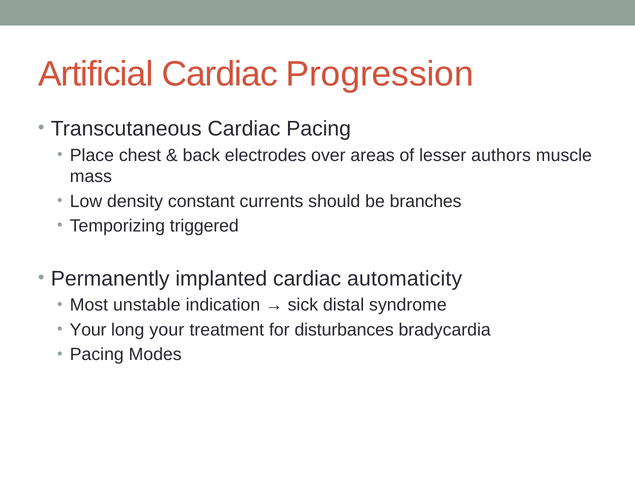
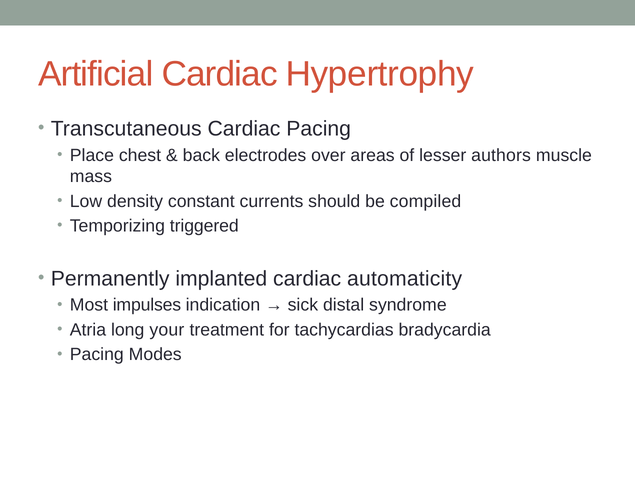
Progression: Progression -> Hypertrophy
branches: branches -> compiled
unstable: unstable -> impulses
Your at (88, 329): Your -> Atria
disturbances: disturbances -> tachycardias
